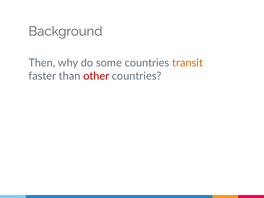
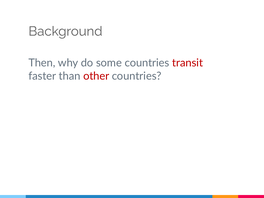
transit colour: orange -> red
